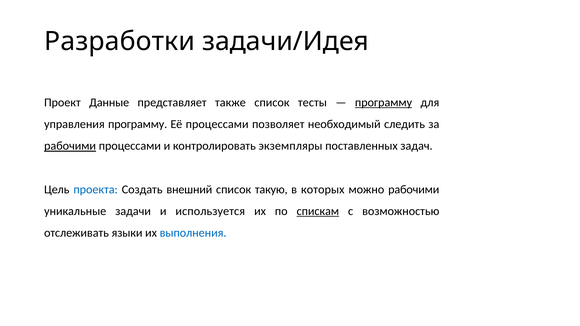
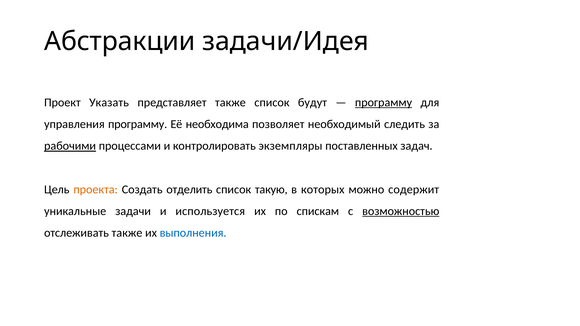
Разработки: Разработки -> Абстракции
Данные: Данные -> Указать
тесты: тесты -> будут
Её процессами: процессами -> необходима
проекта colour: blue -> orange
внешний: внешний -> отделить
можно рабочими: рабочими -> содержит
спискам underline: present -> none
возможностью underline: none -> present
отслеживать языки: языки -> также
